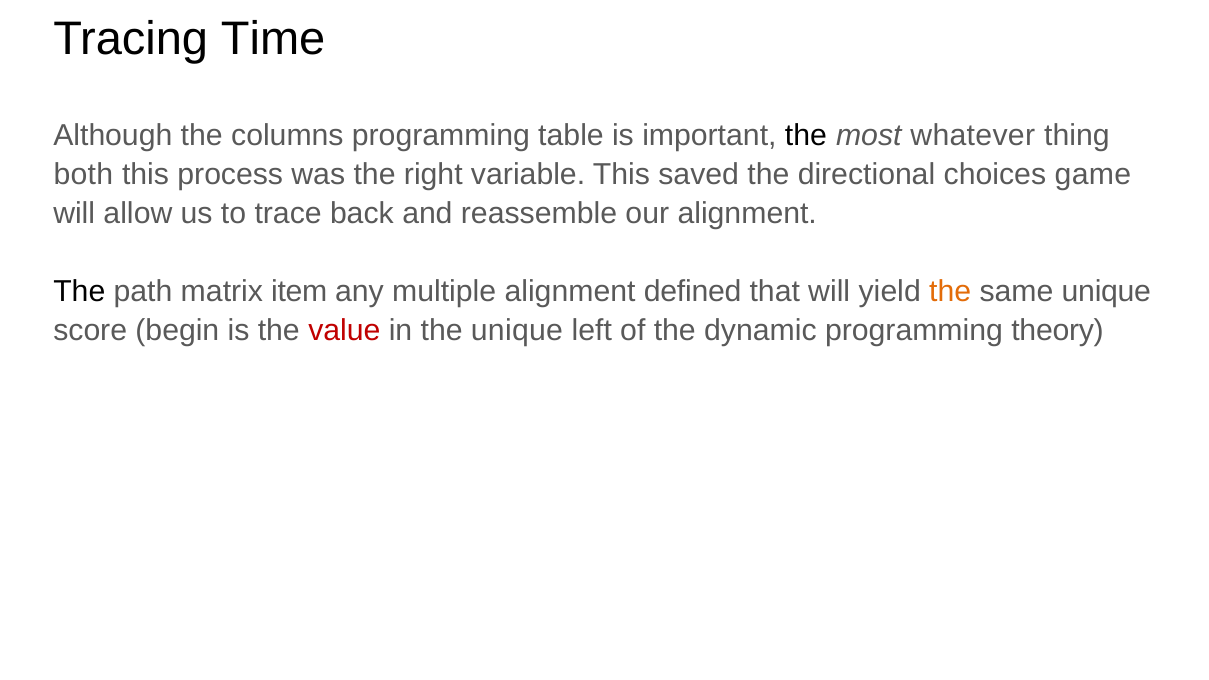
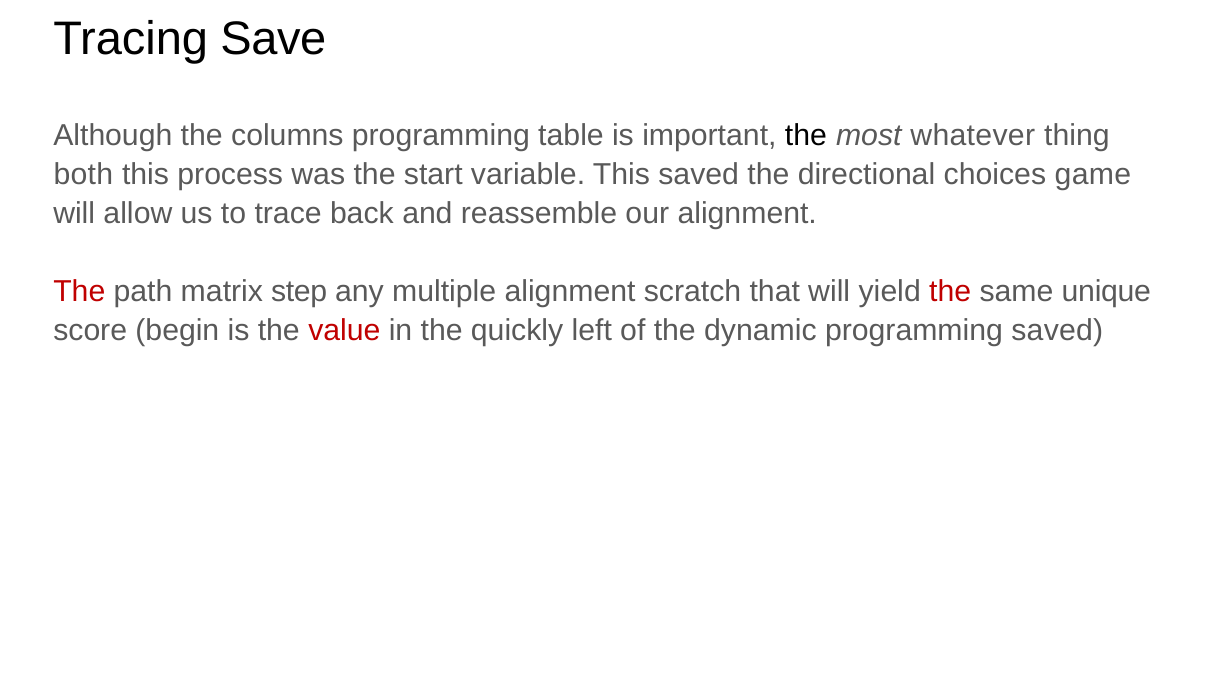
Time: Time -> Save
right: right -> start
The at (79, 292) colour: black -> red
item: item -> step
defined: defined -> scratch
the at (950, 292) colour: orange -> red
the unique: unique -> quickly
programming theory: theory -> saved
